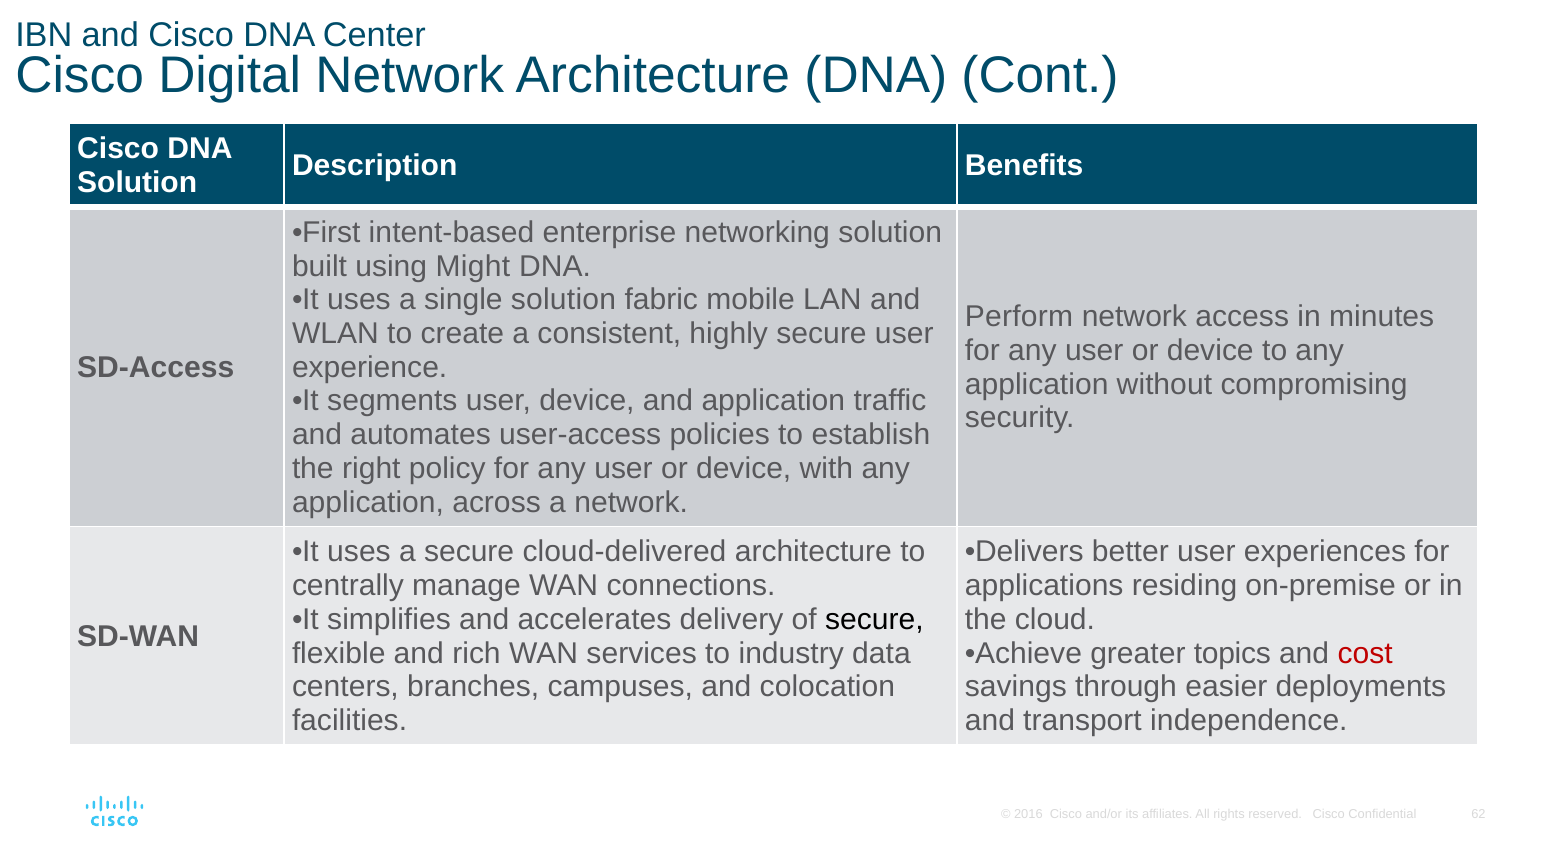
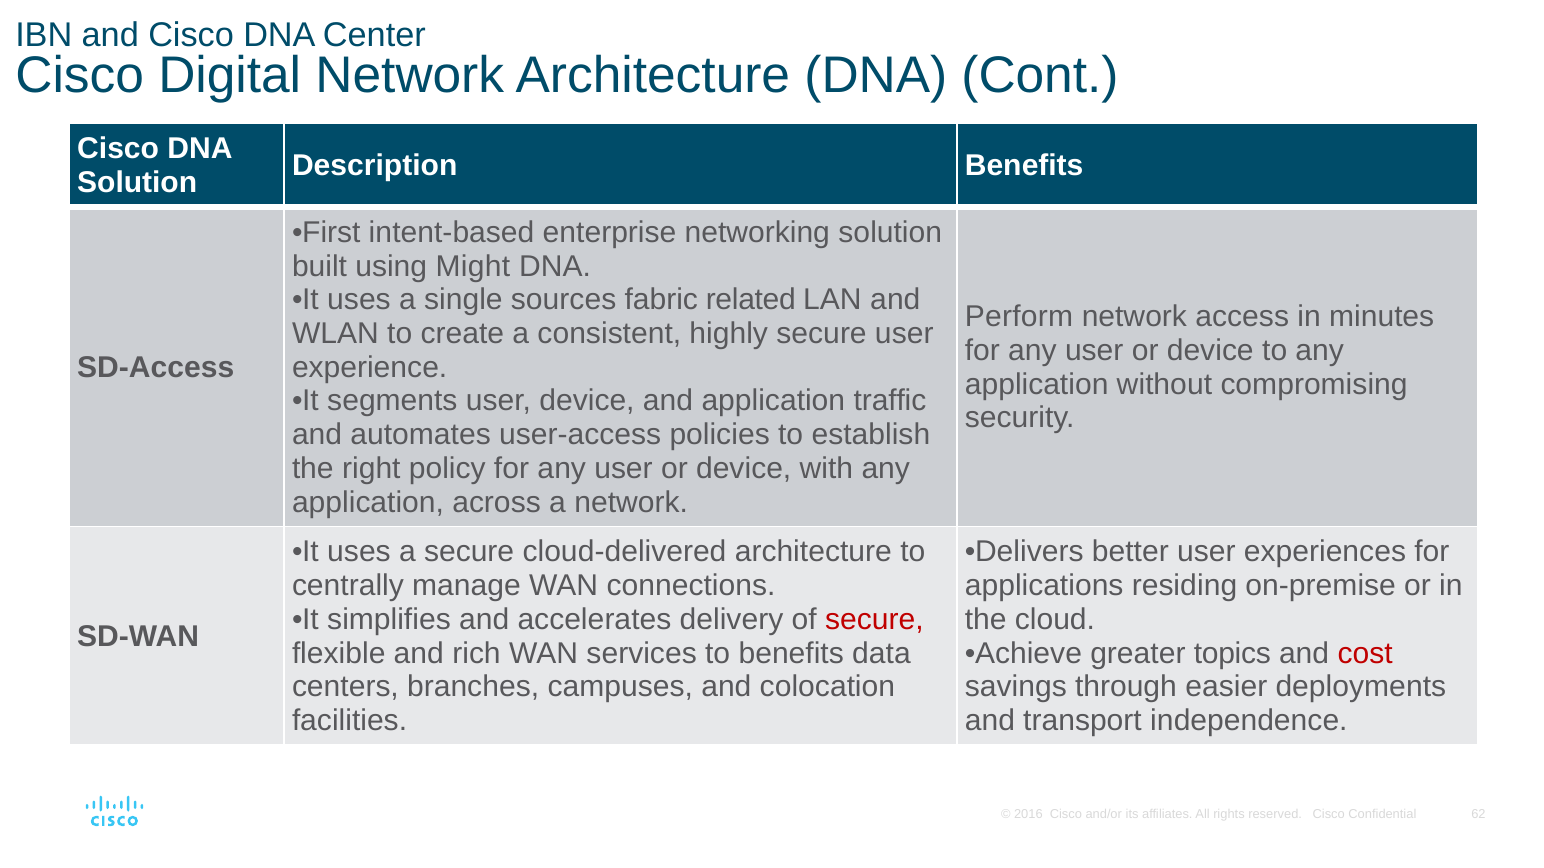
single solution: solution -> sources
mobile: mobile -> related
secure at (874, 620) colour: black -> red
to industry: industry -> benefits
